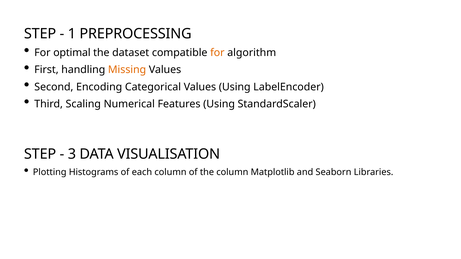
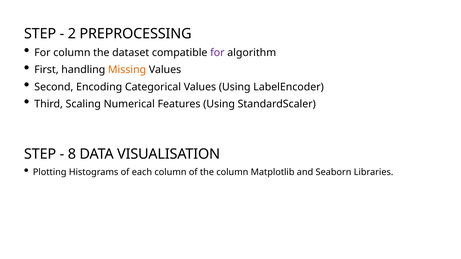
1: 1 -> 2
For optimal: optimal -> column
for at (217, 53) colour: orange -> purple
3: 3 -> 8
